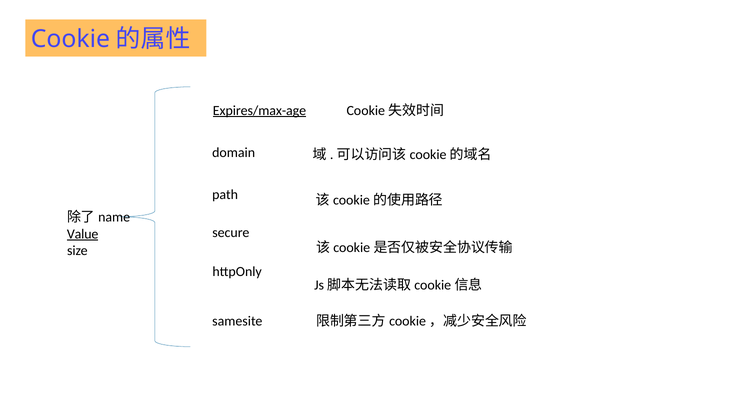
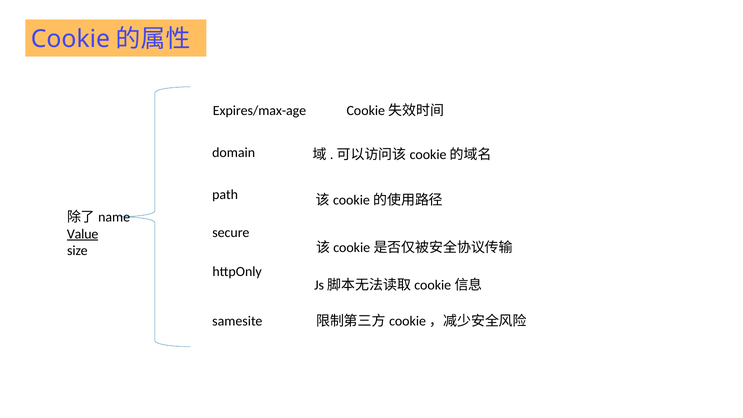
Expires/max-age underline: present -> none
